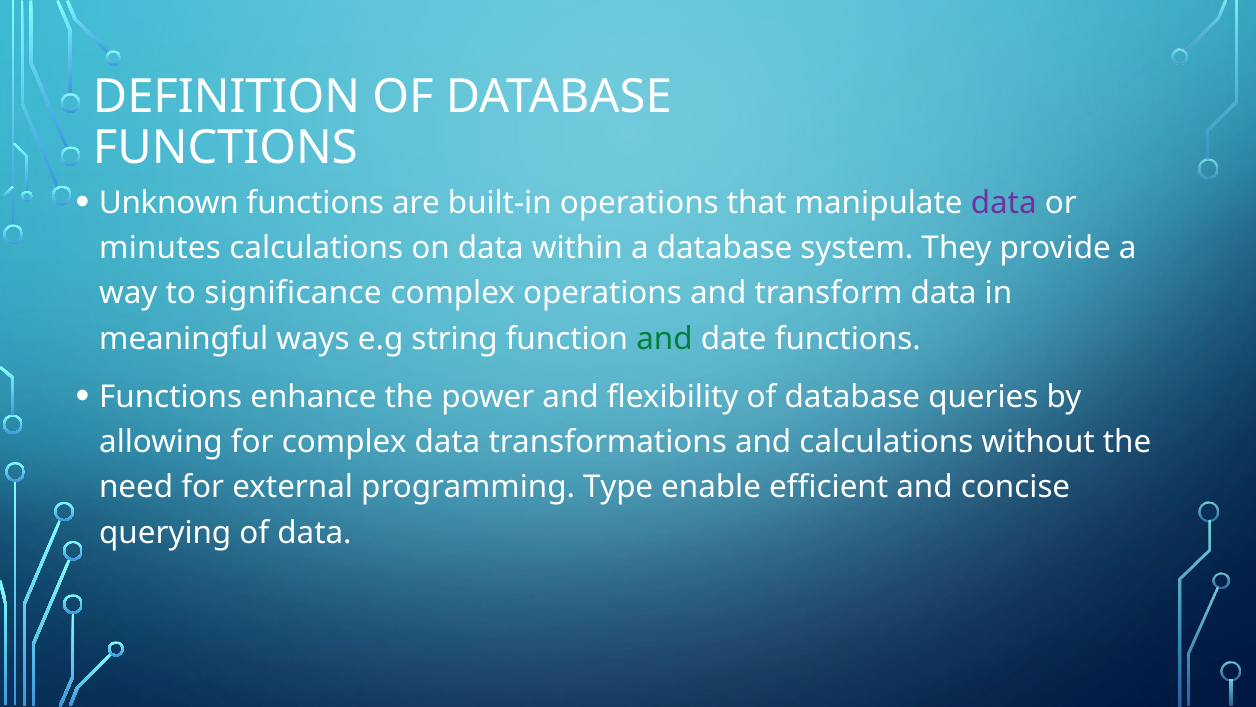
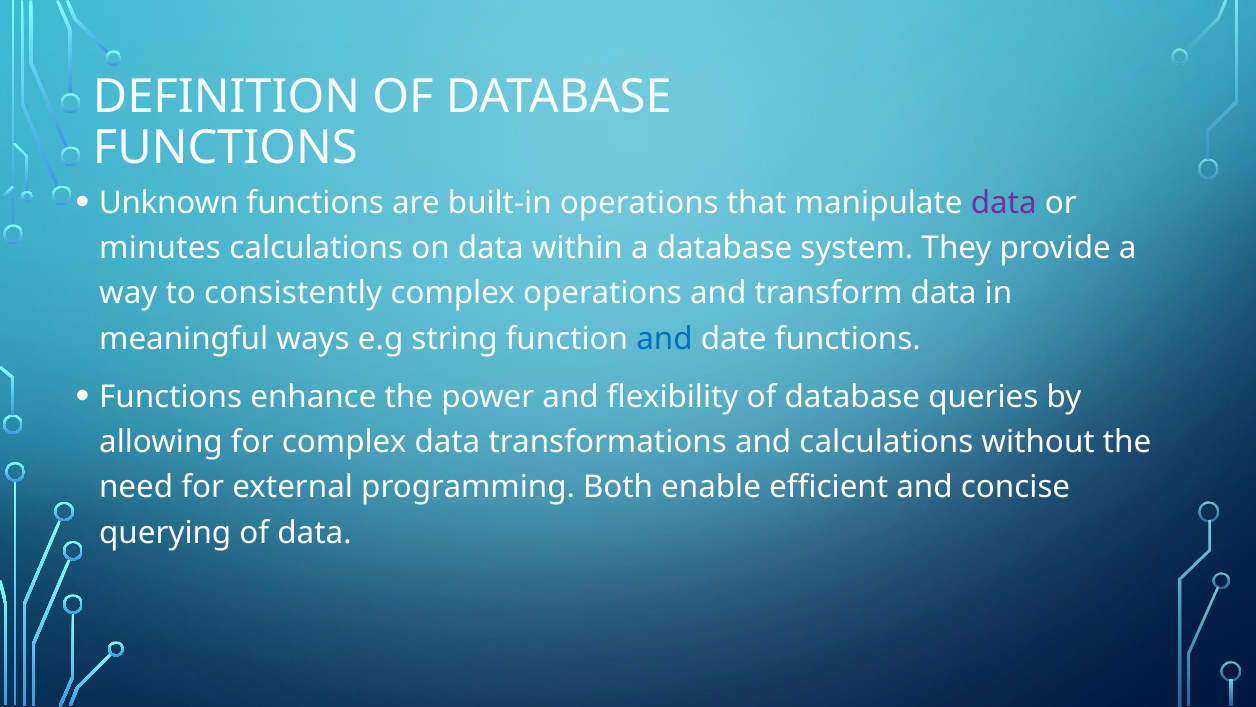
significance: significance -> consistently
and at (664, 338) colour: green -> blue
Type: Type -> Both
